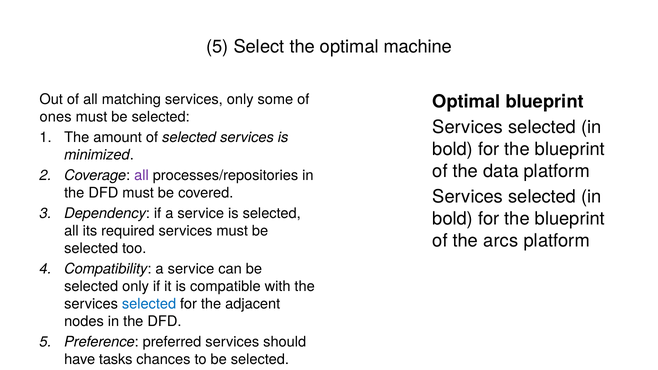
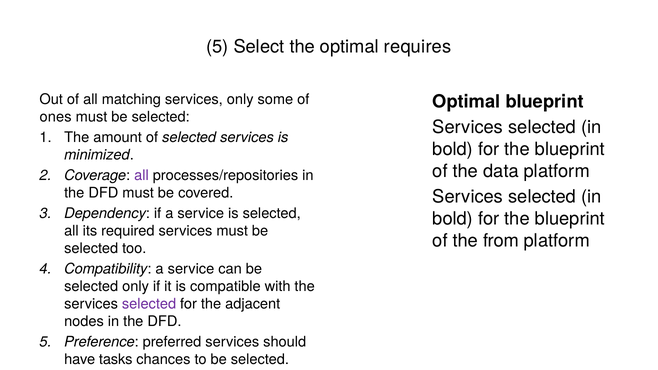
machine: machine -> requires
arcs: arcs -> from
selected at (149, 304) colour: blue -> purple
